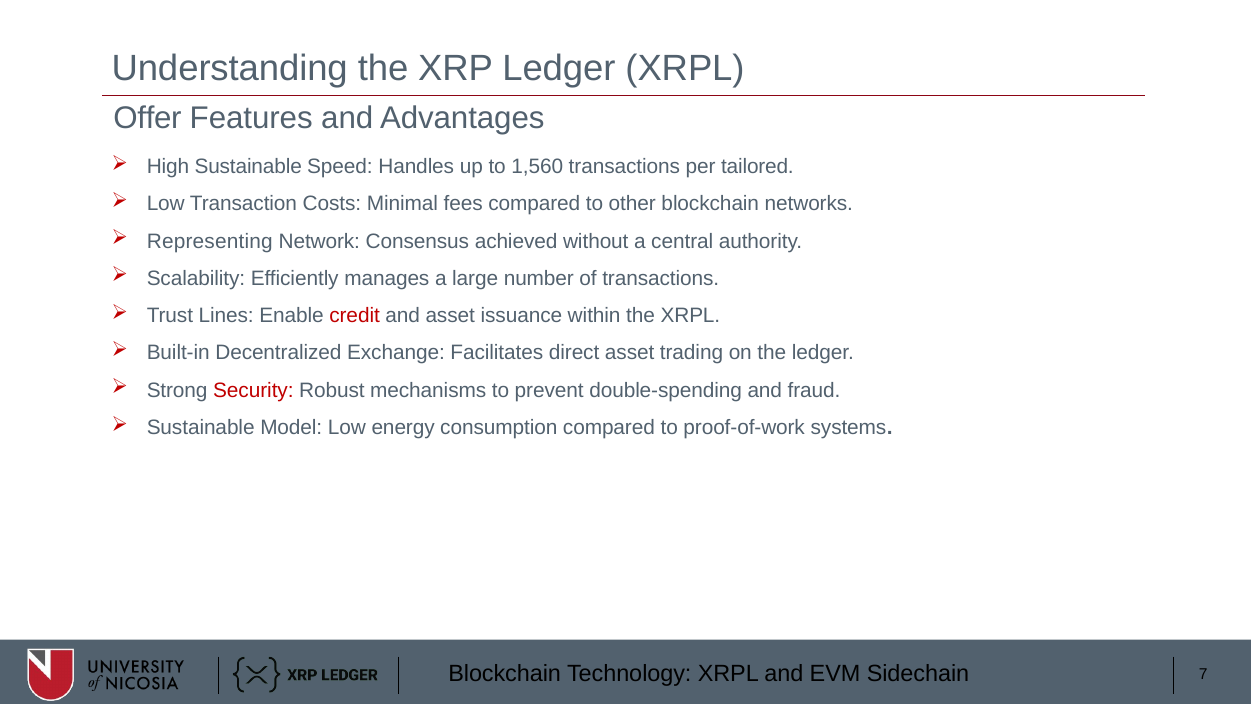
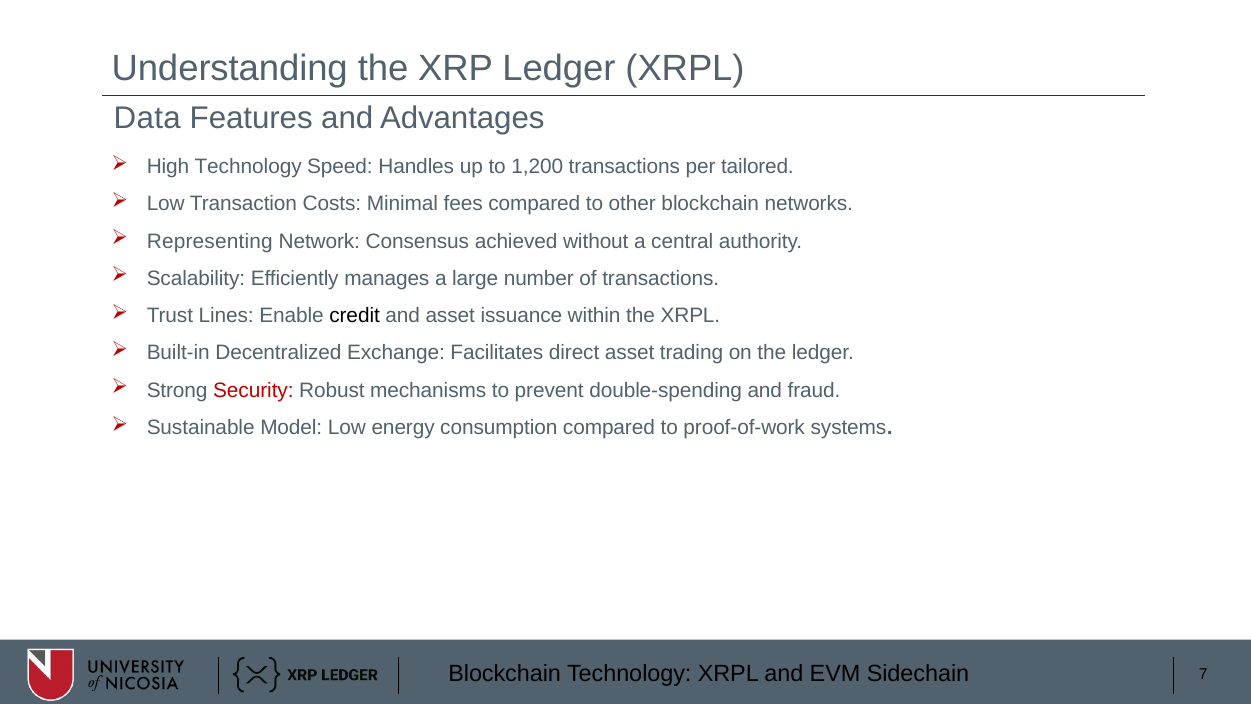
Offer: Offer -> Data
High Sustainable: Sustainable -> Technology
1,560: 1,560 -> 1,200
credit colour: red -> black
